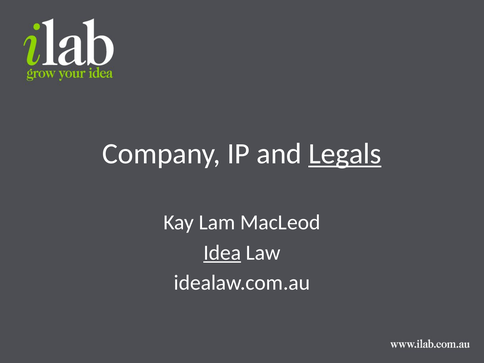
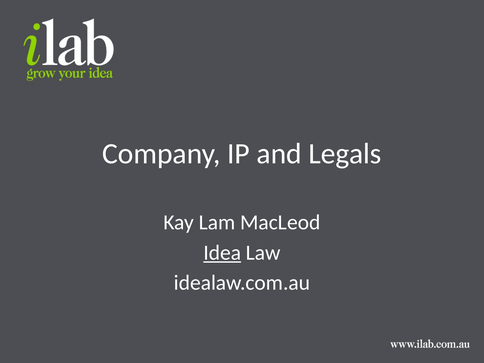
Legals underline: present -> none
